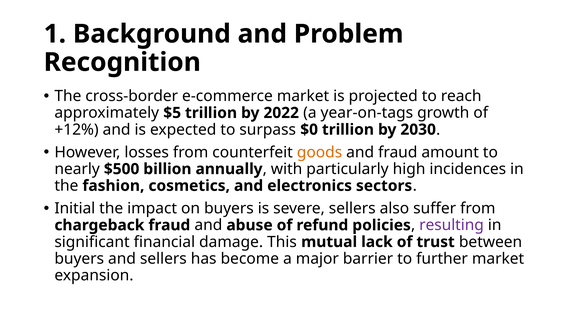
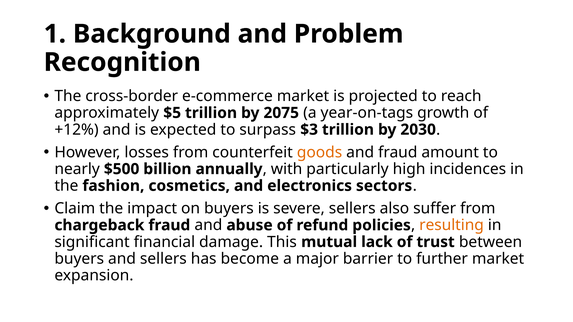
2022: 2022 -> 2075
$0: $0 -> $3
Initial: Initial -> Claim
resulting colour: purple -> orange
